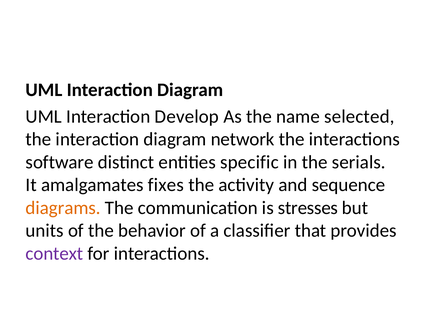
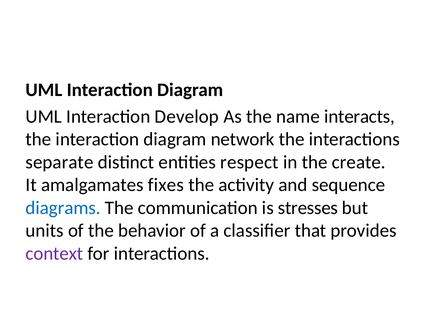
selected: selected -> interacts
software: software -> separate
specific: specific -> respect
serials: serials -> create
diagrams colour: orange -> blue
